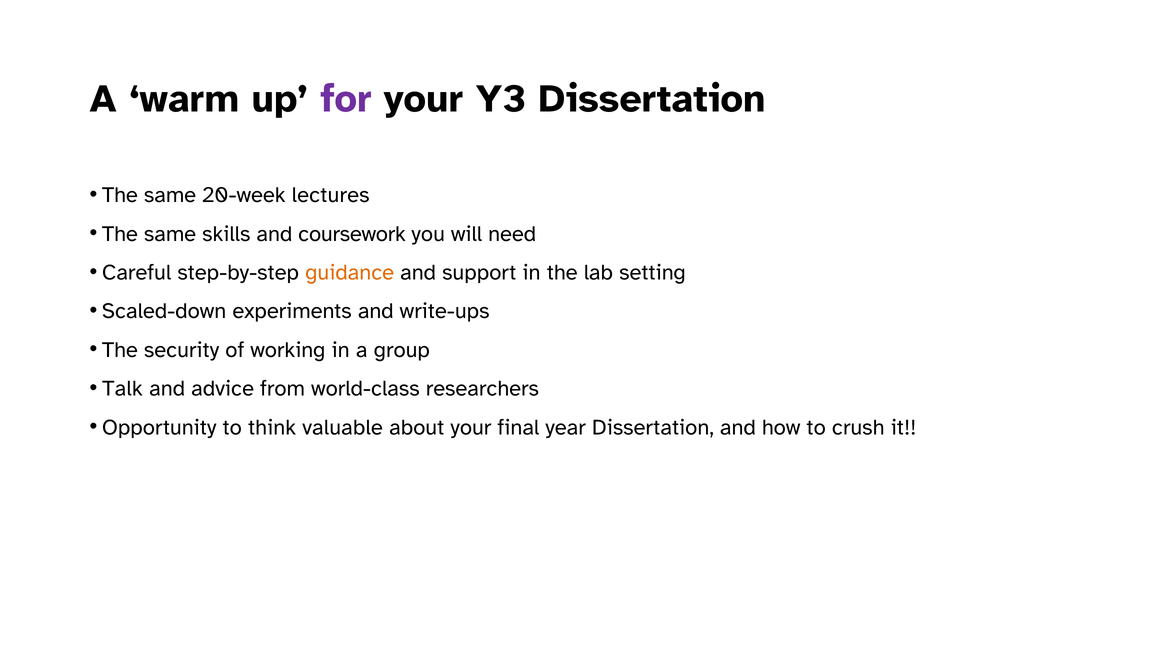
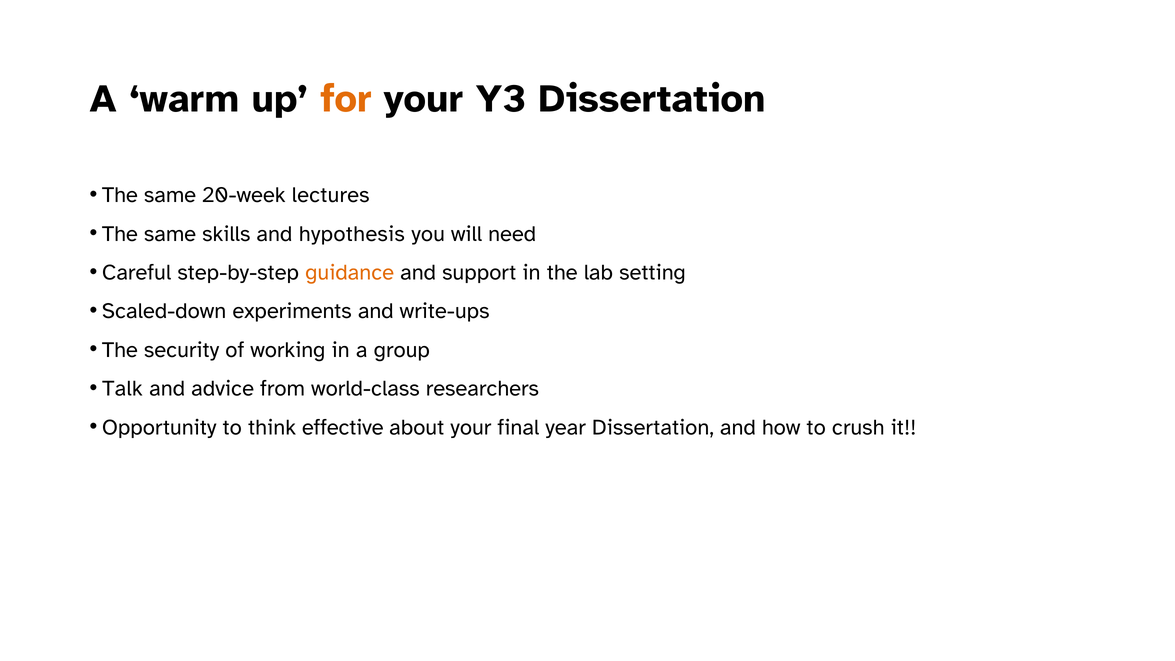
for colour: purple -> orange
coursework: coursework -> hypothesis
valuable: valuable -> effective
